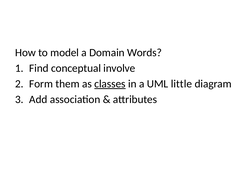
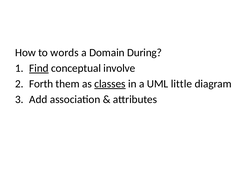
model: model -> words
Words: Words -> During
Find underline: none -> present
Form: Form -> Forth
